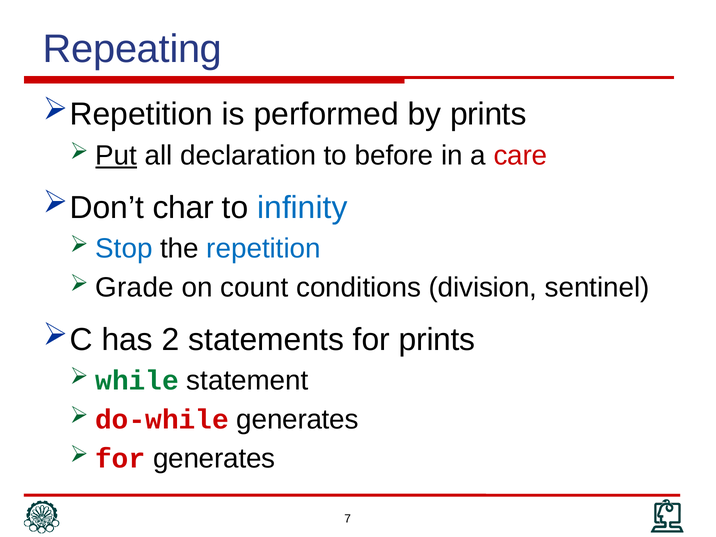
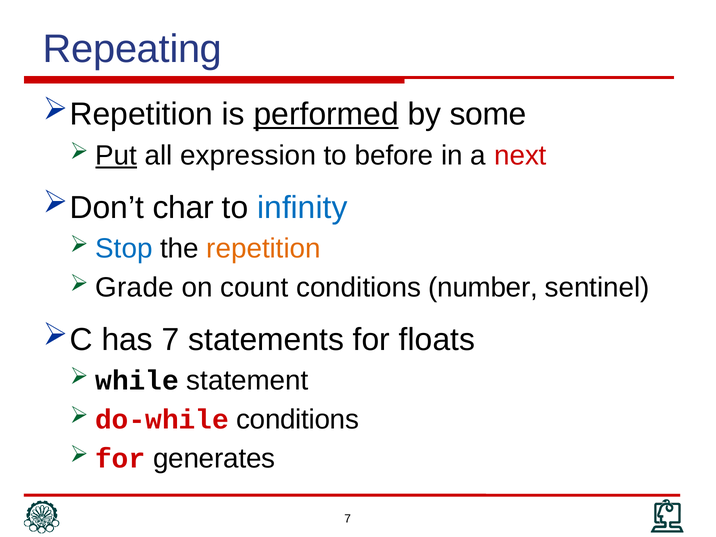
performed underline: none -> present
by prints: prints -> some
declaration: declaration -> expression
care: care -> next
repetition colour: blue -> orange
division: division -> number
has 2: 2 -> 7
for prints: prints -> floats
while colour: green -> black
do-while generates: generates -> conditions
